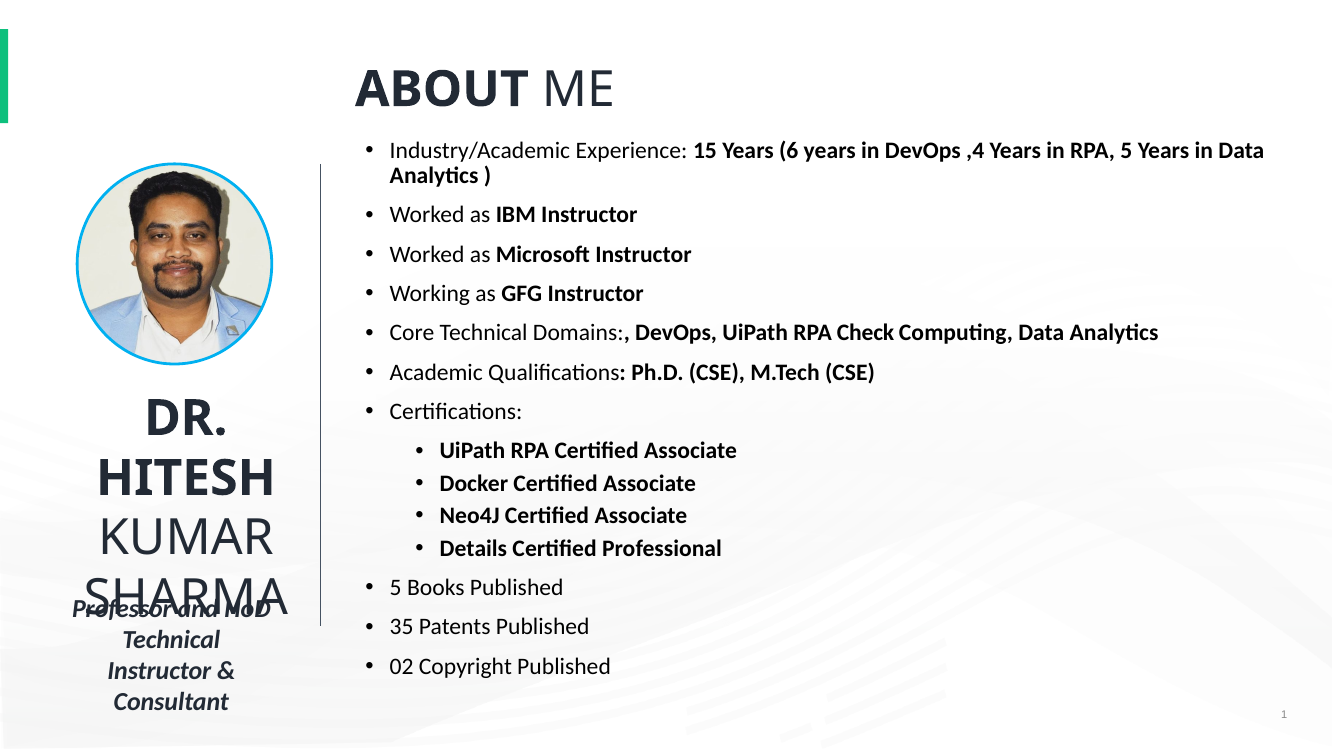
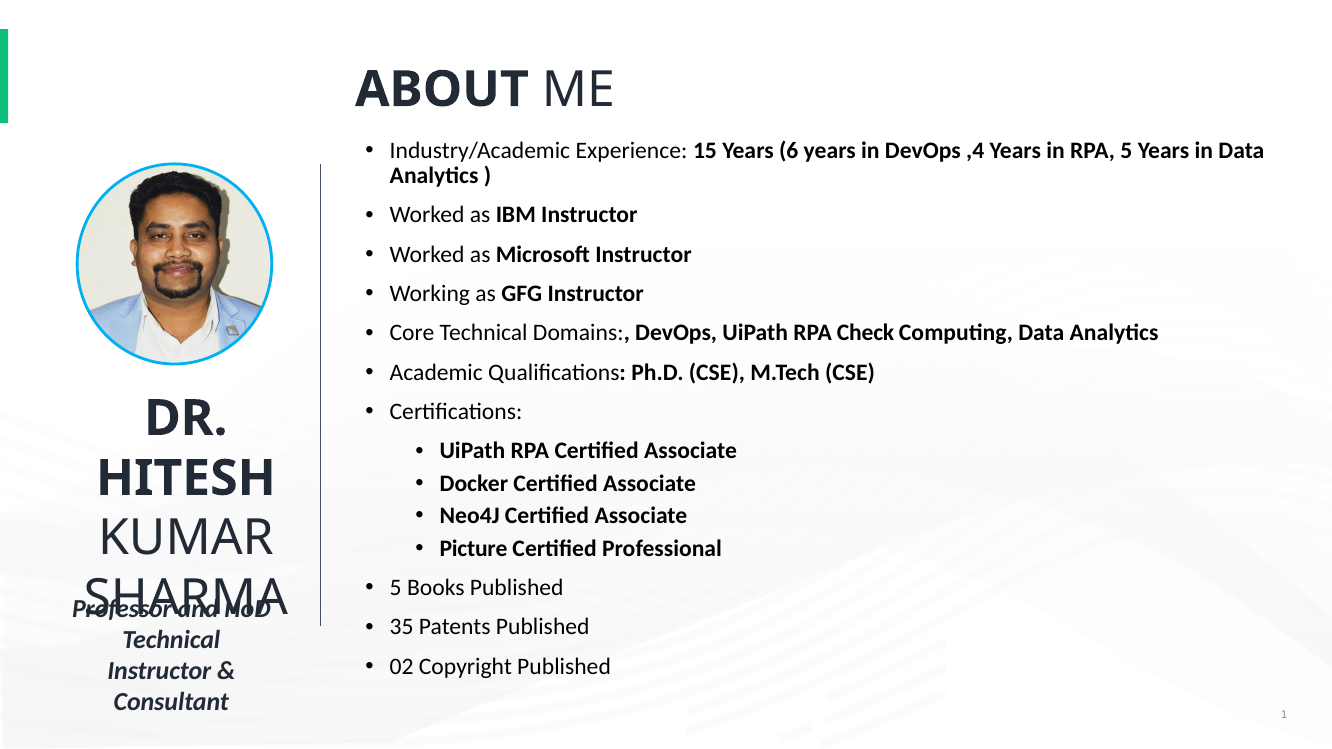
Details: Details -> Picture
